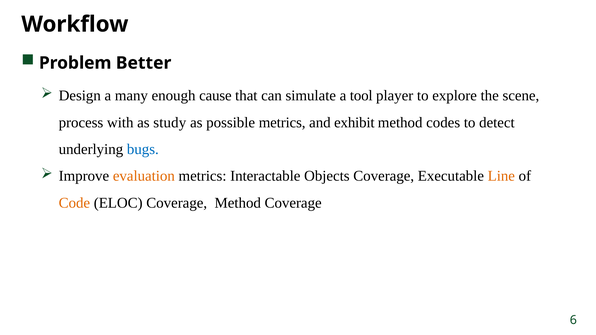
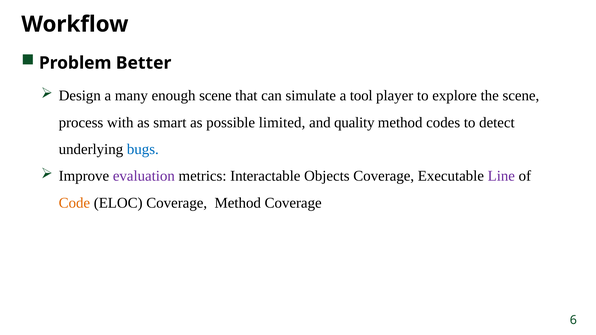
enough cause: cause -> scene
study: study -> smart
possible metrics: metrics -> limited
exhibit: exhibit -> quality
evaluation colour: orange -> purple
Line colour: orange -> purple
